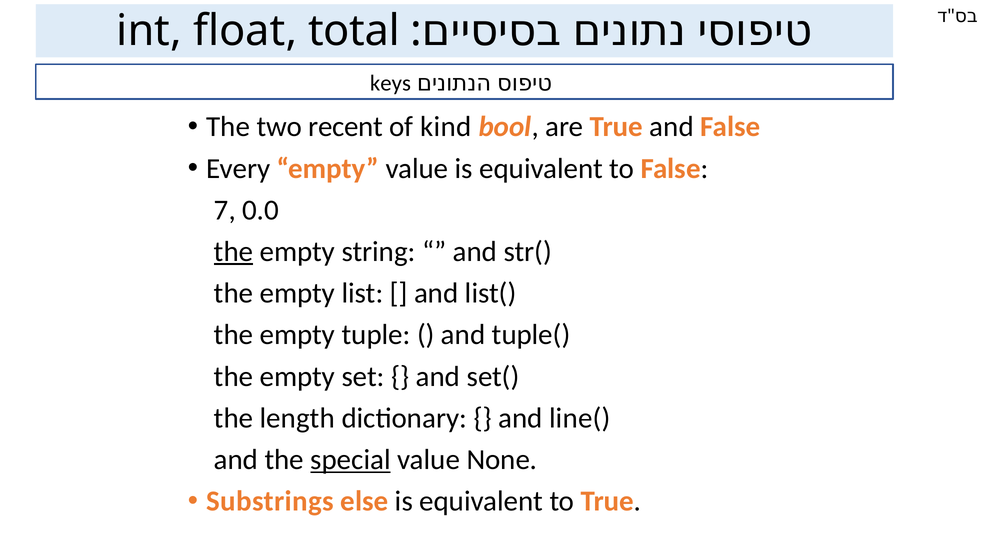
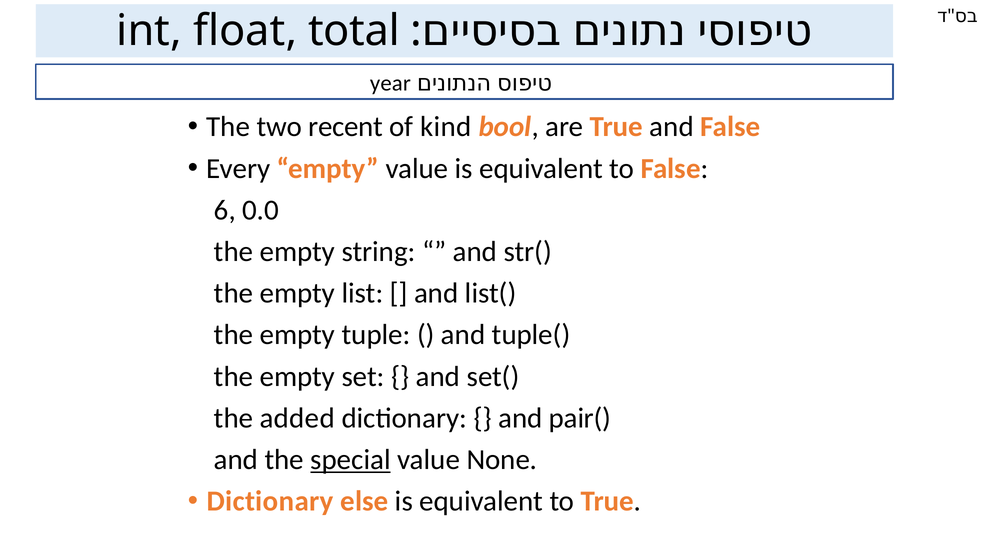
keys: keys -> year
7: 7 -> 6
the at (234, 252) underline: present -> none
length: length -> added
line(: line( -> pair(
Substrings at (270, 501): Substrings -> Dictionary
